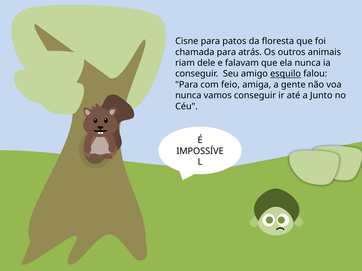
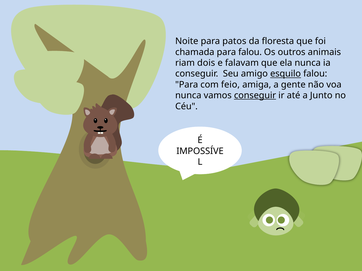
Cisne: Cisne -> Noite
para atrás: atrás -> falou
dele: dele -> dois
conseguir at (255, 96) underline: none -> present
